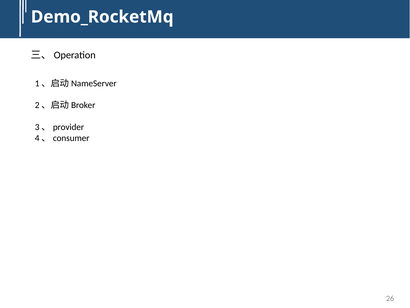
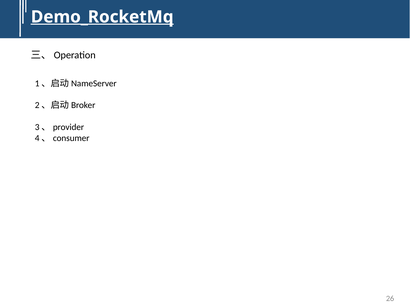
Demo_RocketMq underline: none -> present
